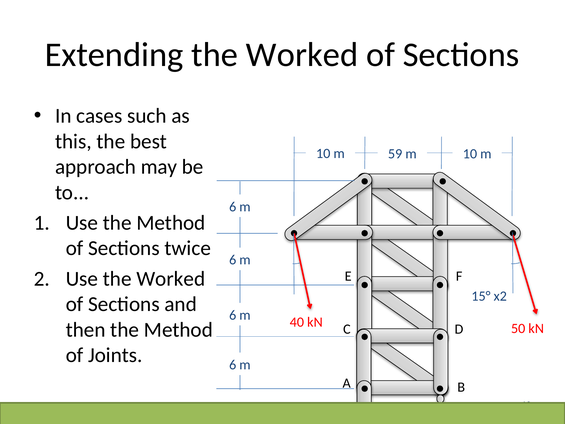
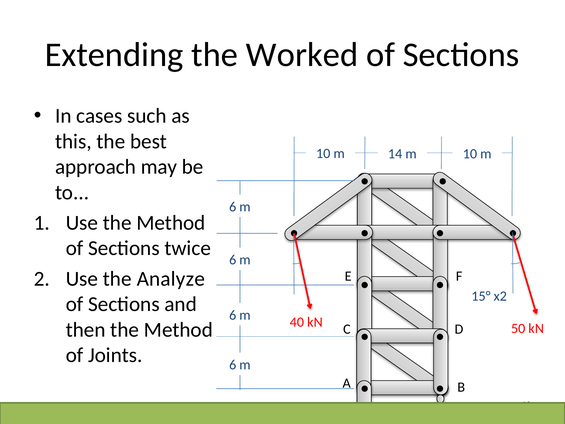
59: 59 -> 14
Use the Worked: Worked -> Analyze
